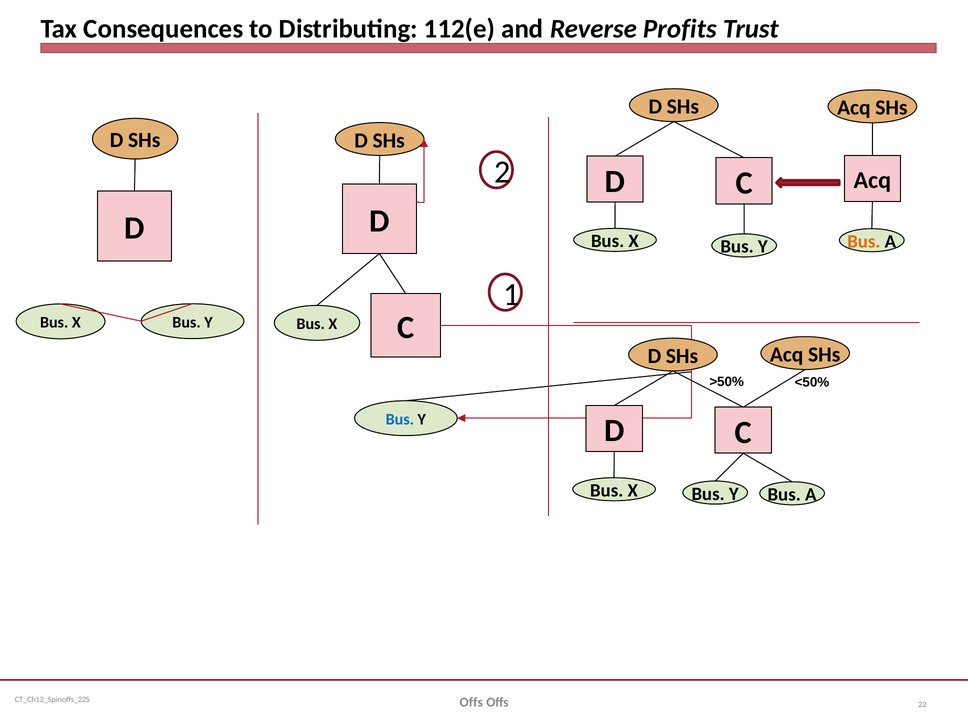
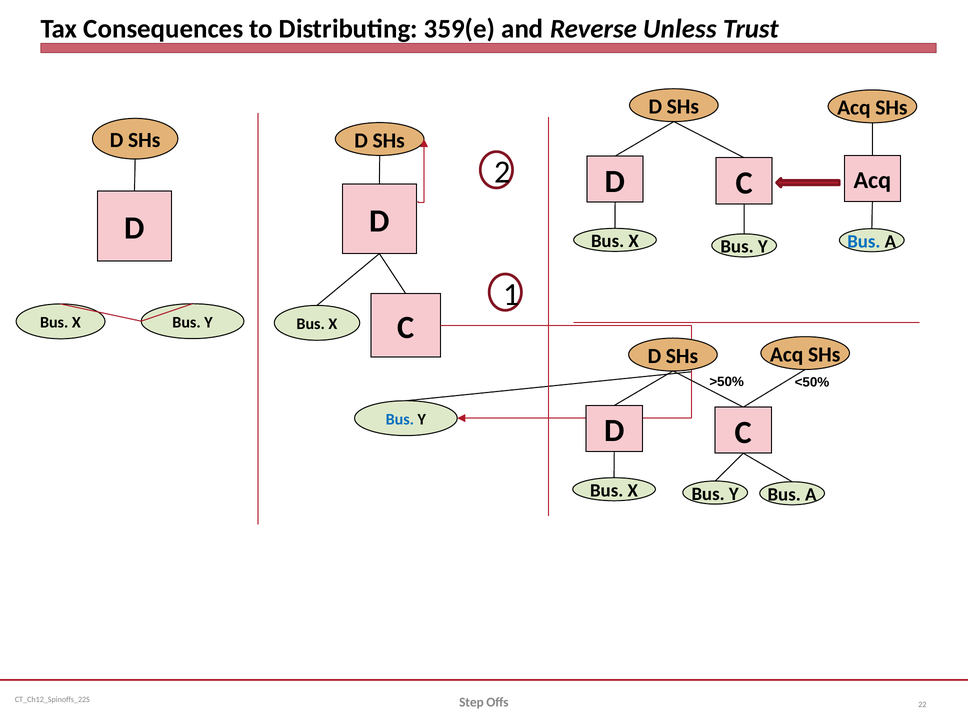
112(e: 112(e -> 359(e
Profits: Profits -> Unless
Bus at (864, 241) colour: orange -> blue
Offs at (471, 702): Offs -> Step
